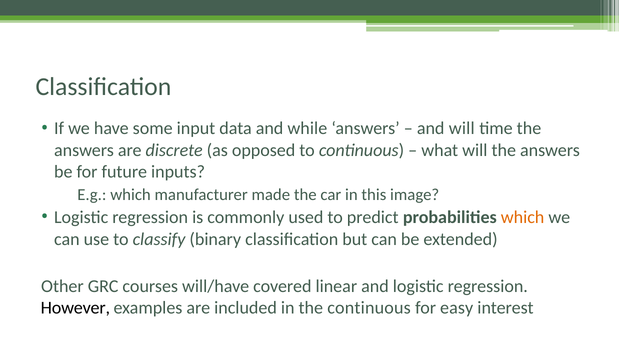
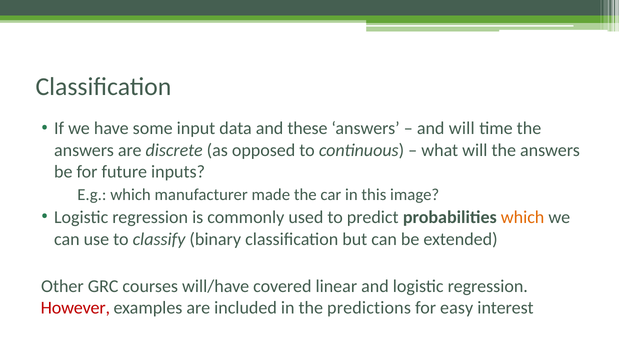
while: while -> these
However colour: black -> red
the continuous: continuous -> predictions
